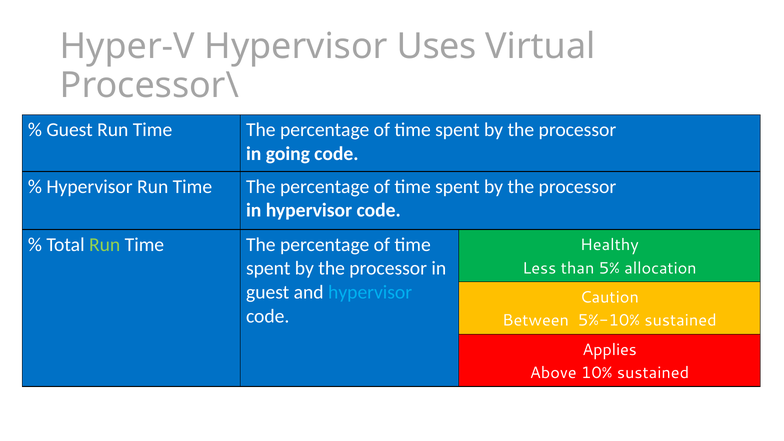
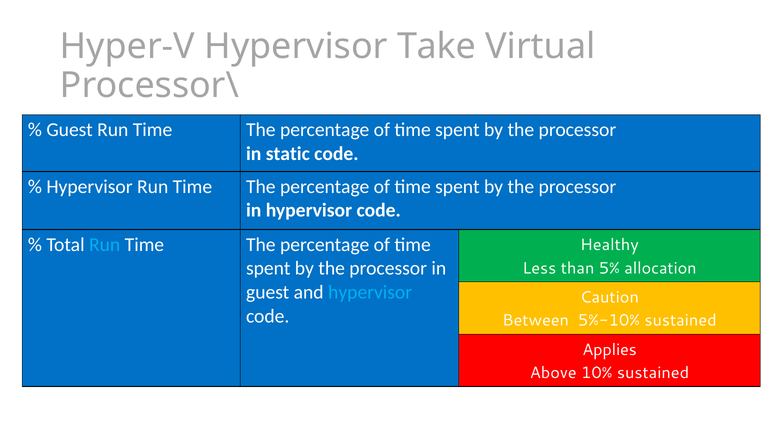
Uses: Uses -> Take
going: going -> static
Run at (105, 245) colour: light green -> light blue
